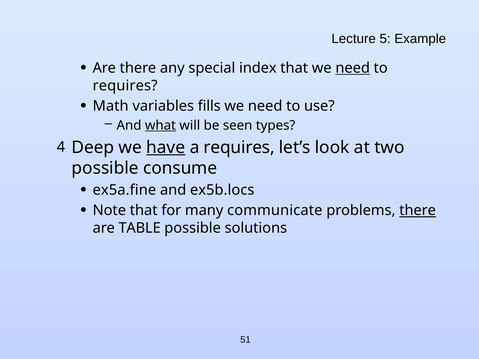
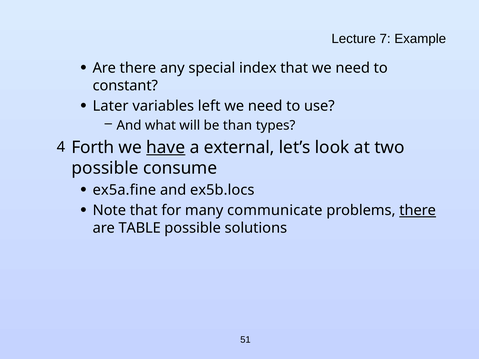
5: 5 -> 7
need at (353, 68) underline: present -> none
requires at (125, 86): requires -> constant
Math: Math -> Later
fills: fills -> left
what underline: present -> none
seen: seen -> than
Deep: Deep -> Forth
a requires: requires -> external
